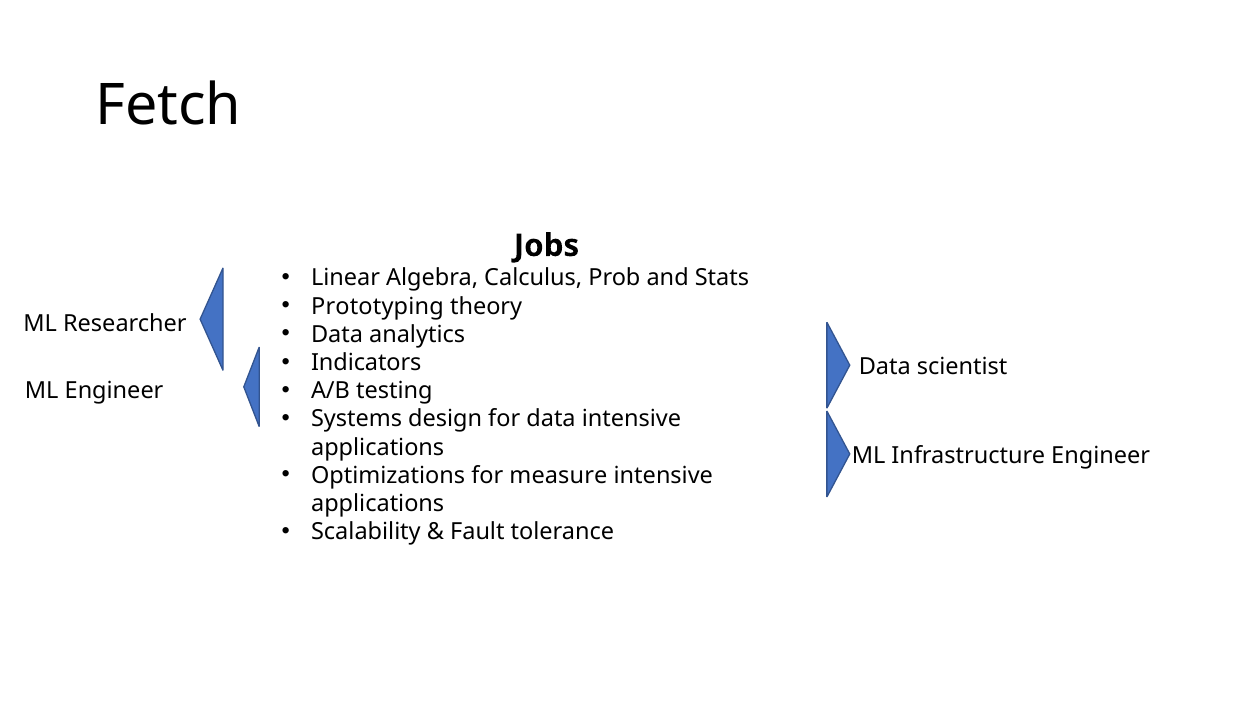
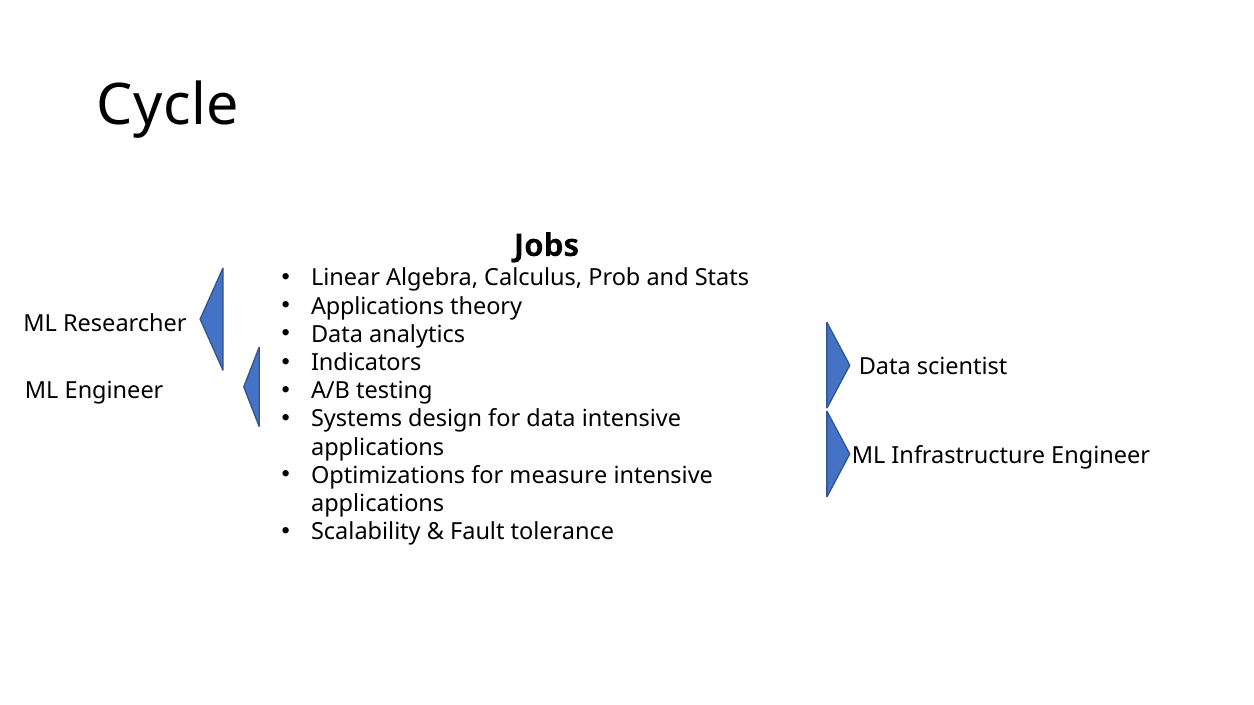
Fetch: Fetch -> Cycle
Prototyping at (377, 306): Prototyping -> Applications
